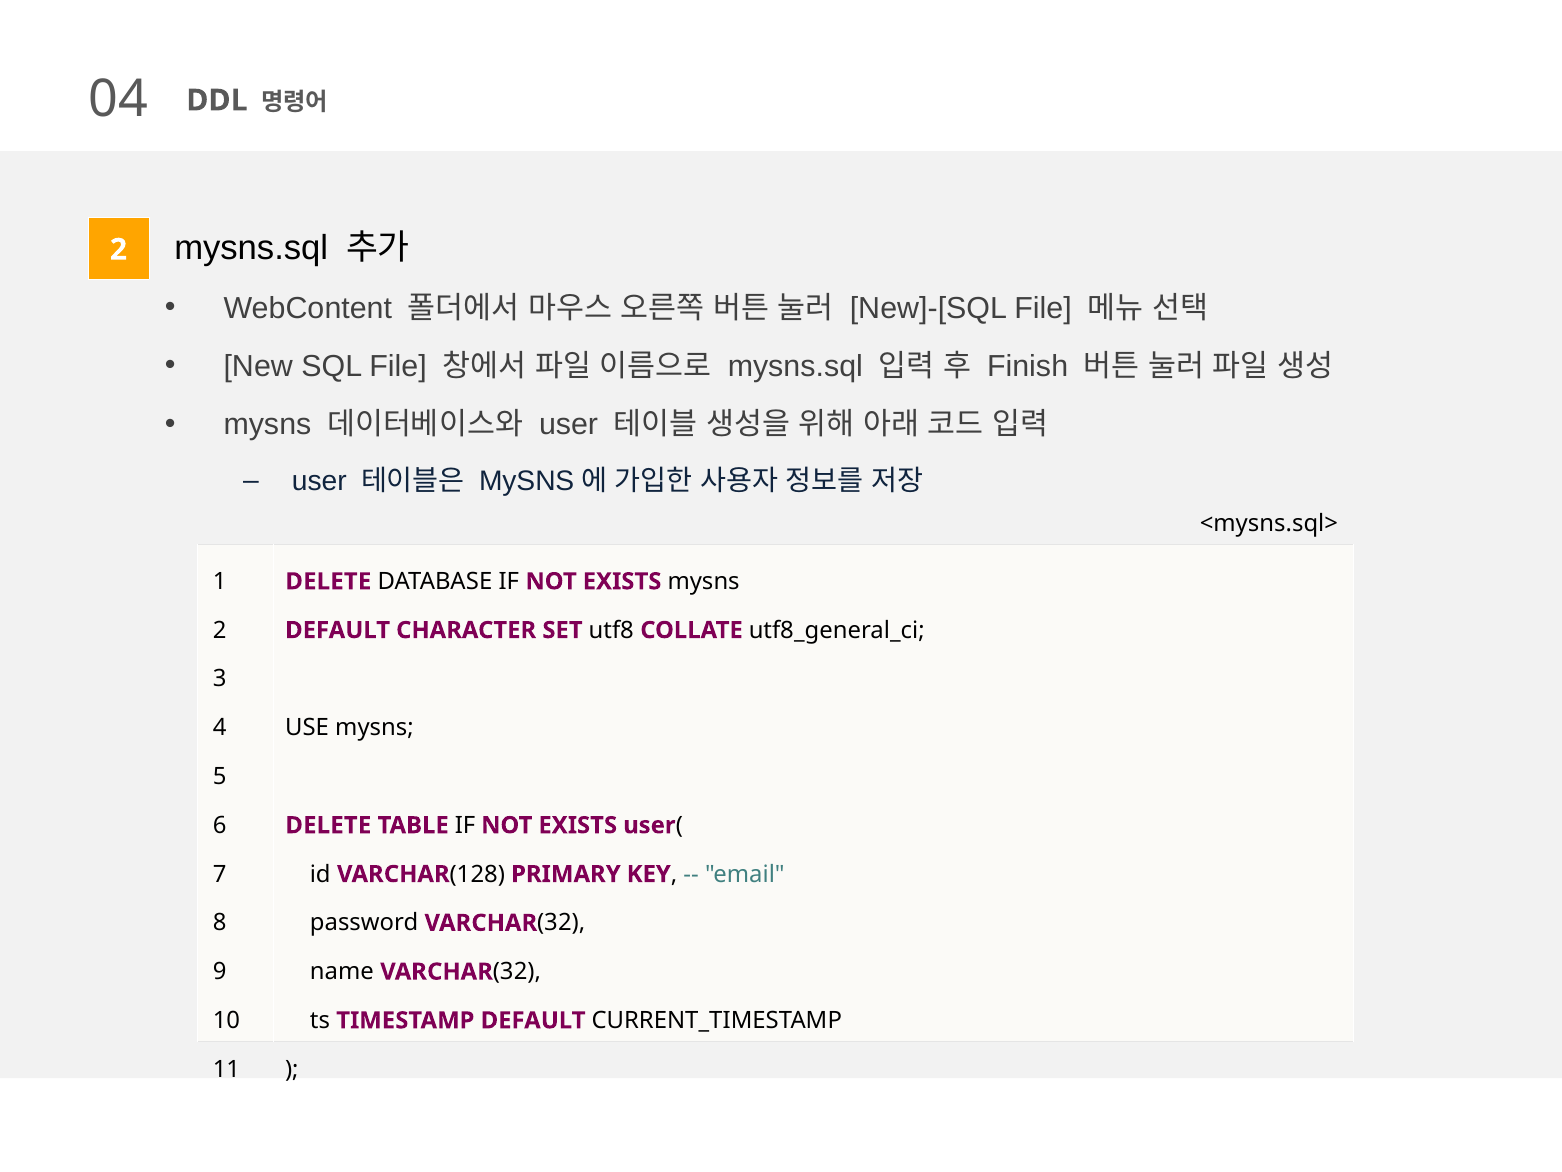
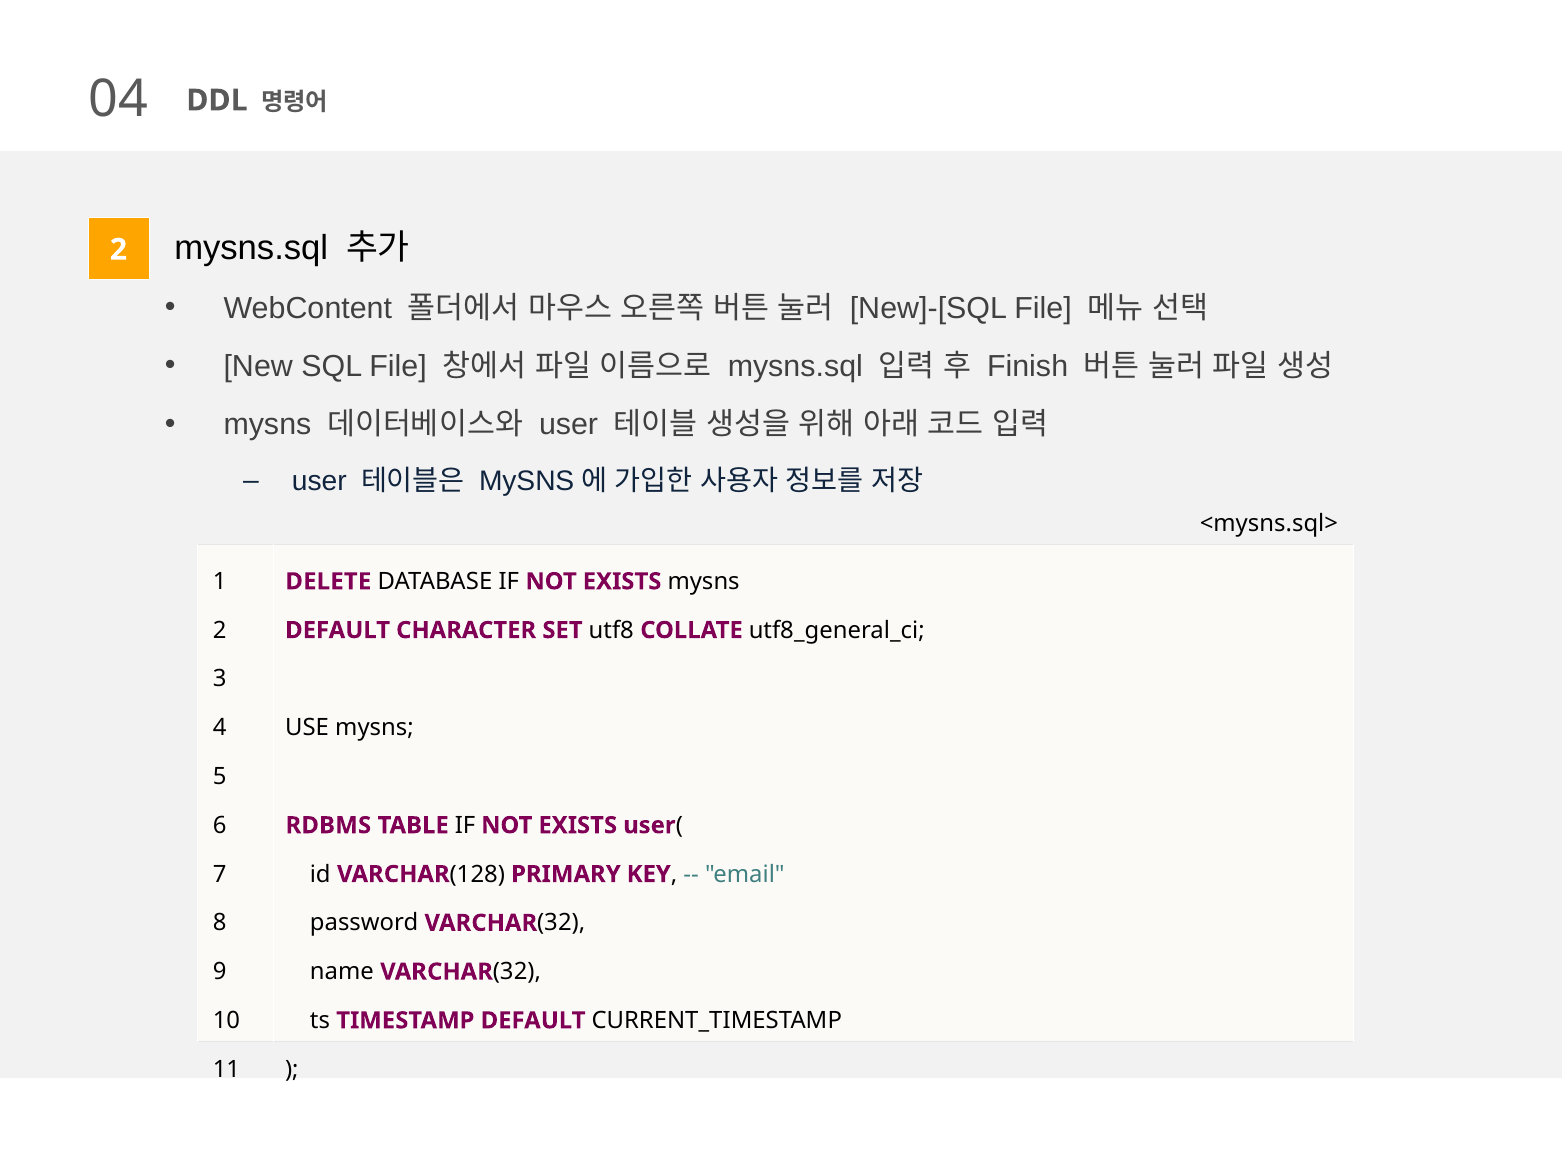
DELETE at (328, 825): DELETE -> RDBMS
